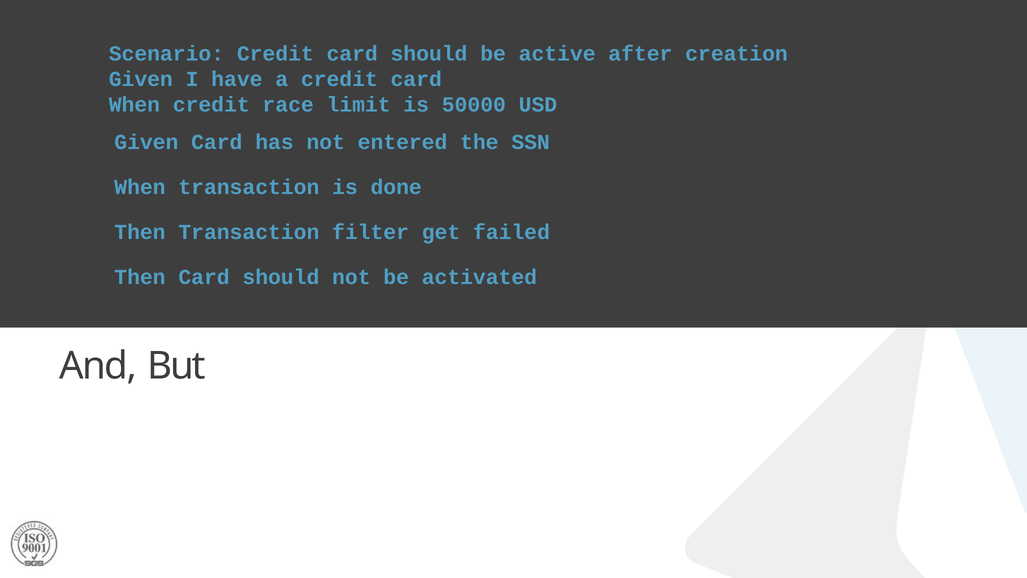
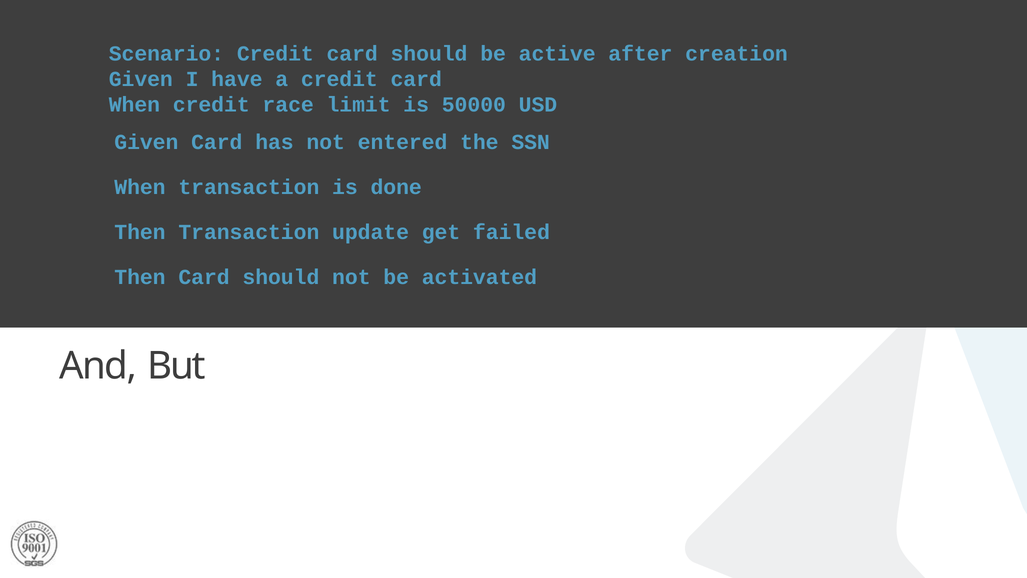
filter: filter -> update
